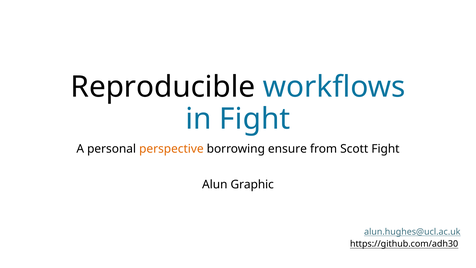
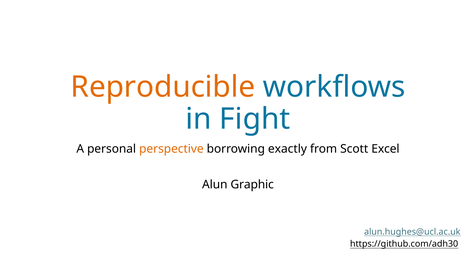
Reproducible colour: black -> orange
ensure: ensure -> exactly
Scott Fight: Fight -> Excel
